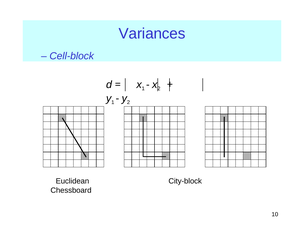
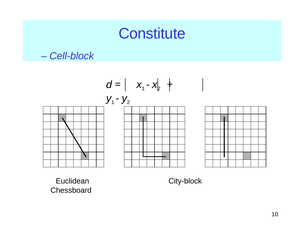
Variances: Variances -> Constitute
